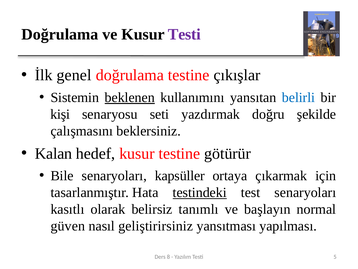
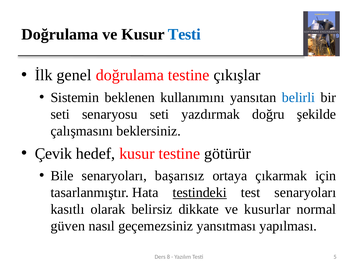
Testi at (184, 34) colour: purple -> blue
beklenen underline: present -> none
kişi at (60, 114): kişi -> seti
Kalan: Kalan -> Çevik
kapsüller: kapsüller -> başarısız
tanımlı: tanımlı -> dikkate
başlayın: başlayın -> kusurlar
geliştirirsiniz: geliştirirsiniz -> geçemezsiniz
